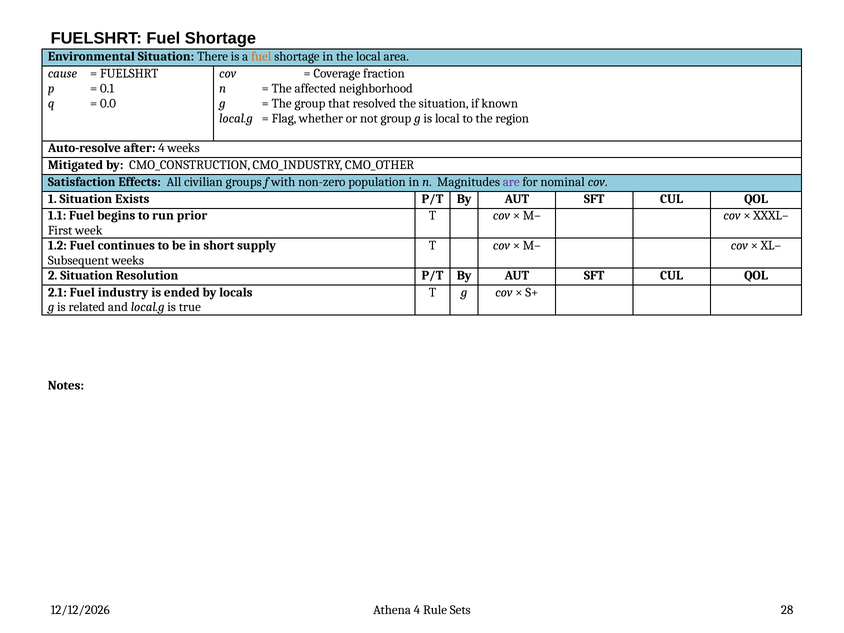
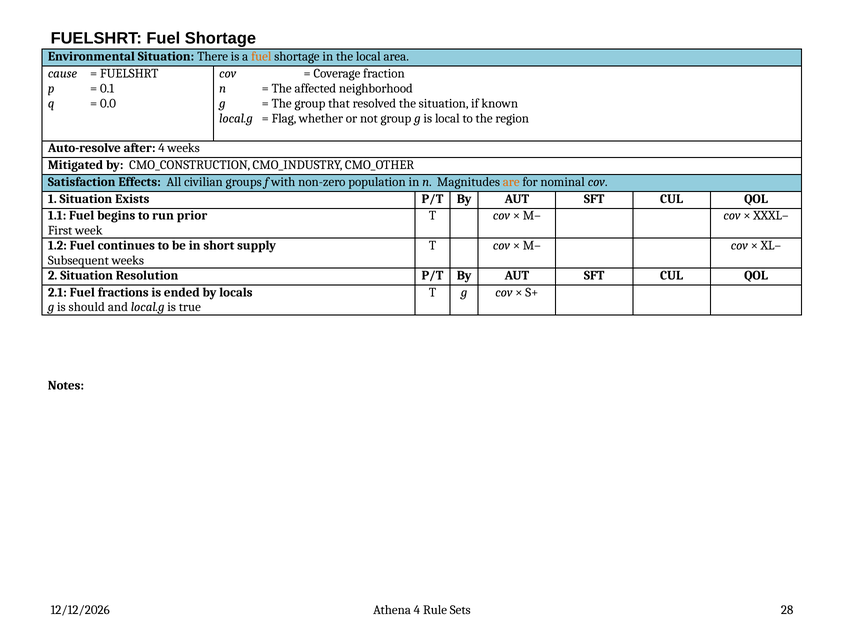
are colour: purple -> orange
industry: industry -> fractions
related: related -> should
